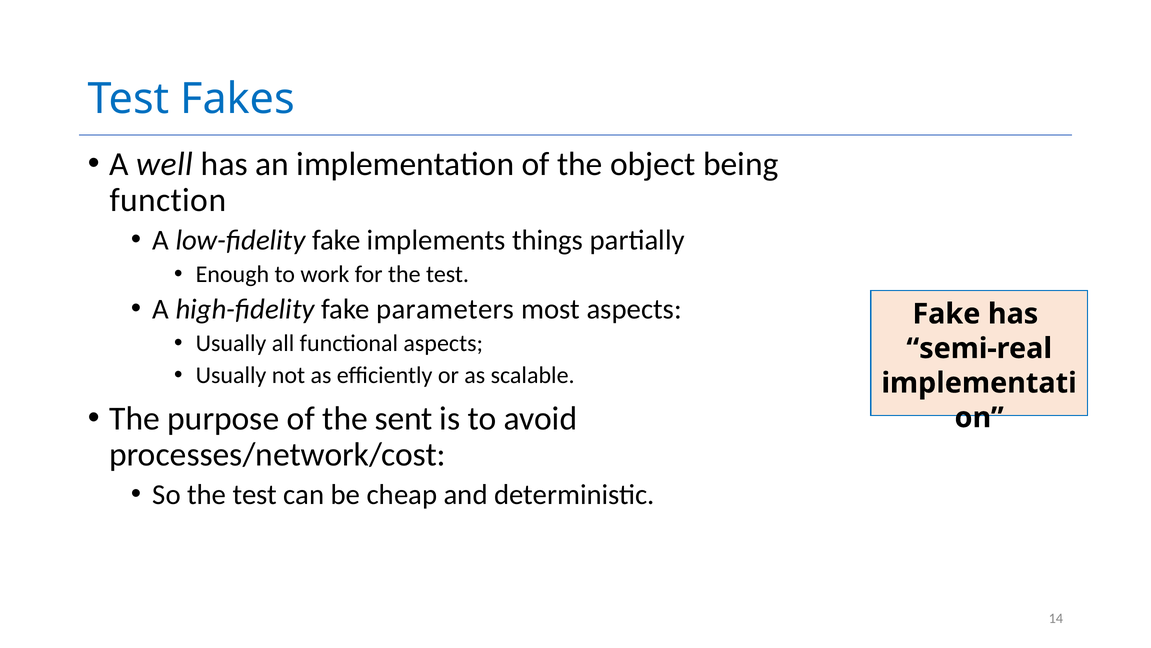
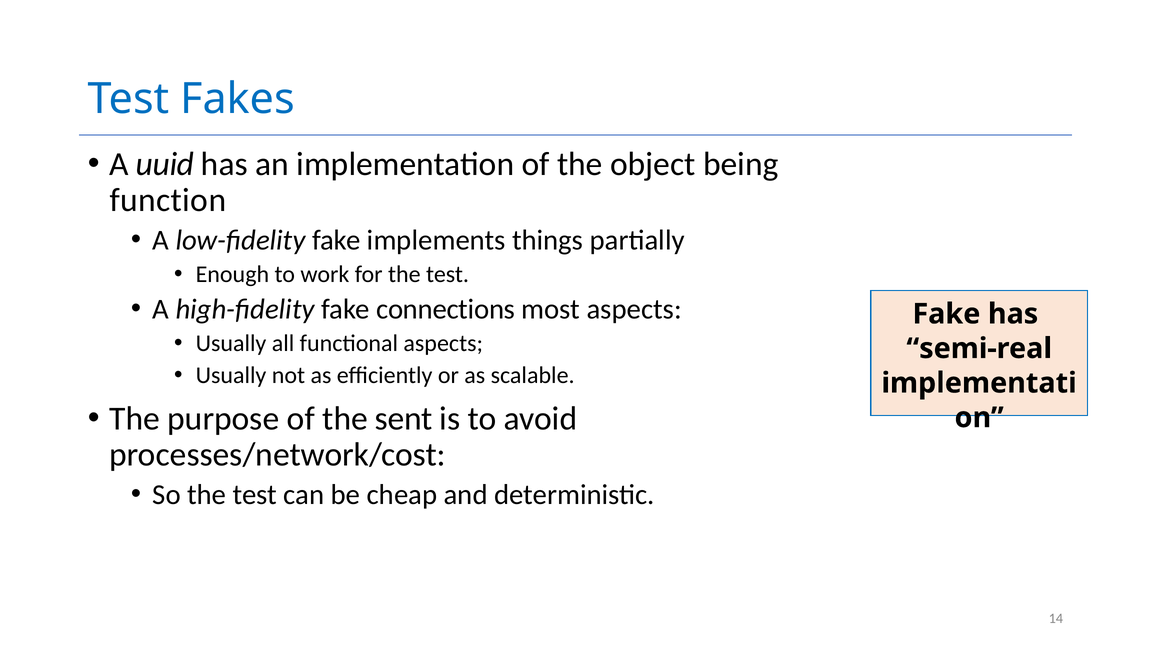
well: well -> uuid
parameters: parameters -> connections
